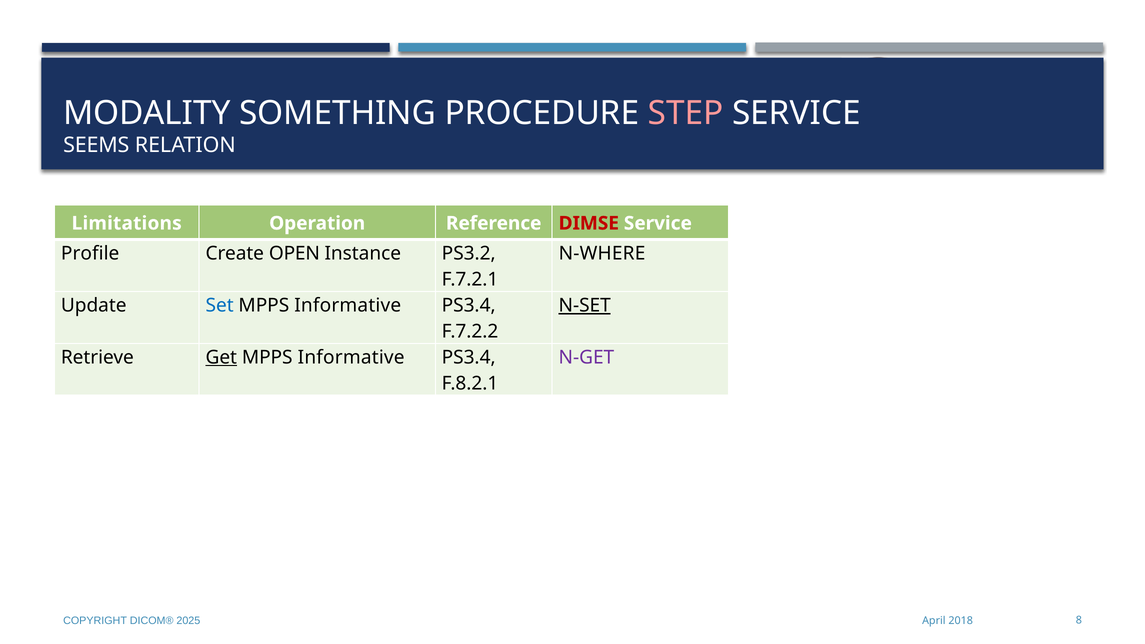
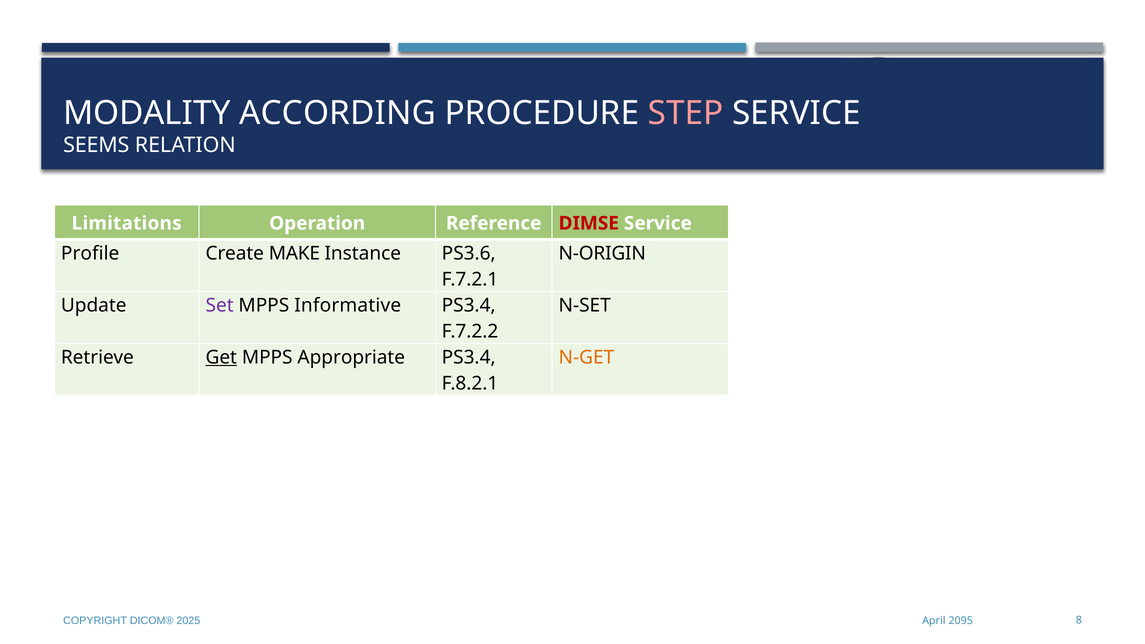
SOMETHING: SOMETHING -> ACCORDING
OPEN: OPEN -> MAKE
PS3.2: PS3.2 -> PS3.6
N-WHERE: N-WHERE -> N-ORIGIN
Set colour: blue -> purple
N-SET underline: present -> none
Informative at (351, 357): Informative -> Appropriate
N-GET colour: purple -> orange
2018: 2018 -> 2095
